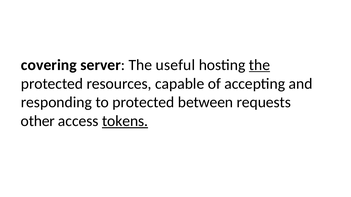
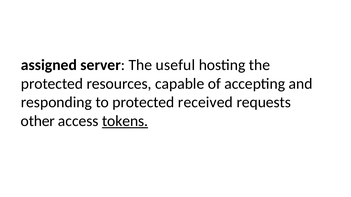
covering: covering -> assigned
the at (260, 65) underline: present -> none
between: between -> received
